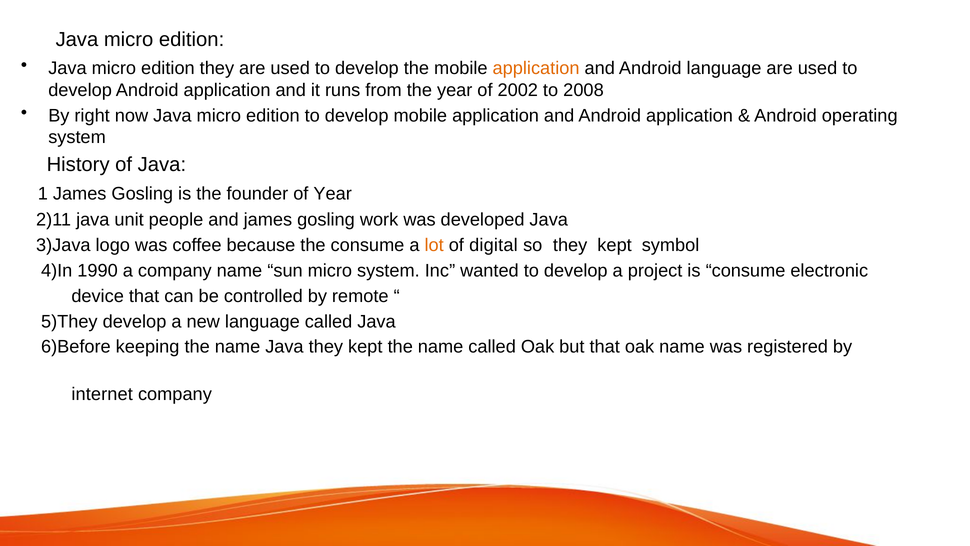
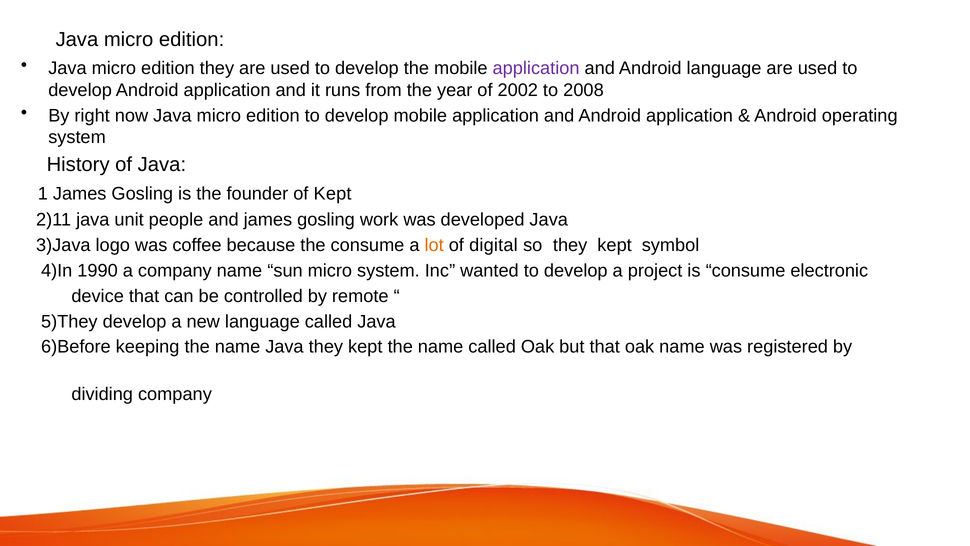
application at (536, 68) colour: orange -> purple
of Year: Year -> Kept
internet: internet -> dividing
